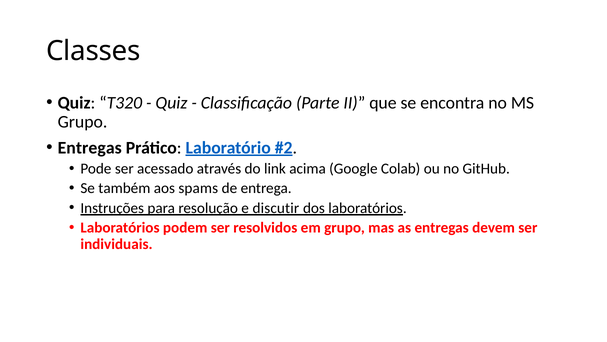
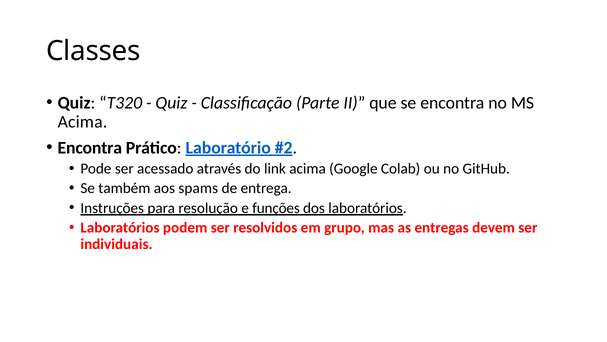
Grupo at (83, 122): Grupo -> Acima
Entregas at (90, 147): Entregas -> Encontra
discutir: discutir -> funções
